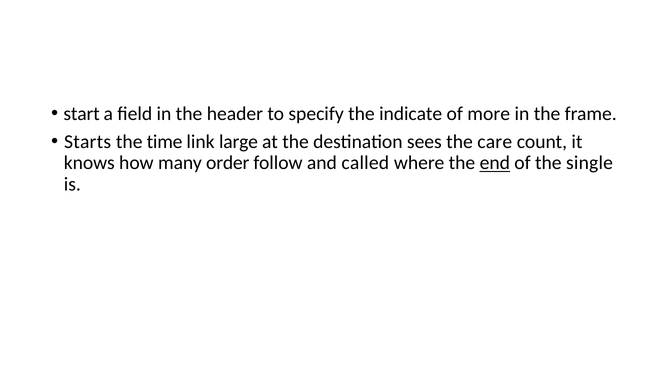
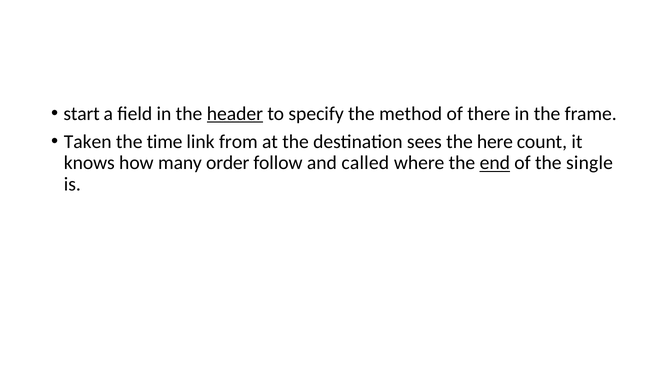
header underline: none -> present
indicate: indicate -> method
more: more -> there
Starts: Starts -> Taken
large: large -> from
care: care -> here
